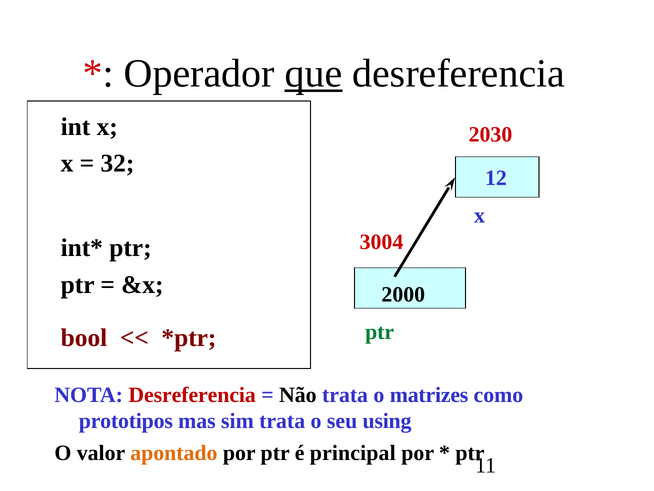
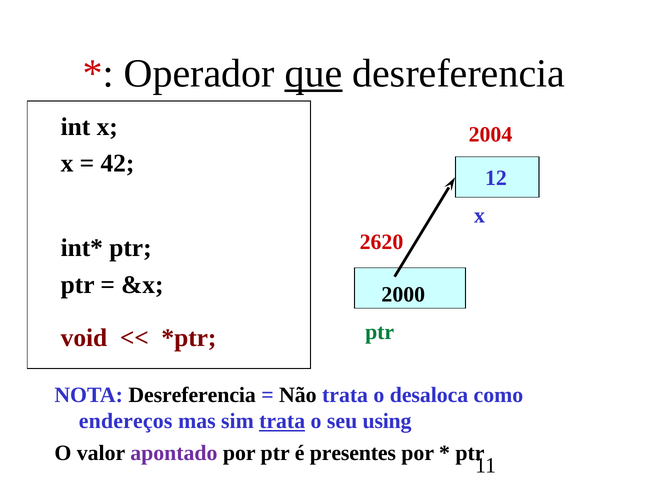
2030: 2030 -> 2004
32: 32 -> 42
3004: 3004 -> 2620
bool: bool -> void
Desreferencia at (192, 395) colour: red -> black
matrizes: matrizes -> desaloca
prototipos: prototipos -> endereços
trata at (282, 421) underline: none -> present
apontado colour: orange -> purple
principal: principal -> presentes
